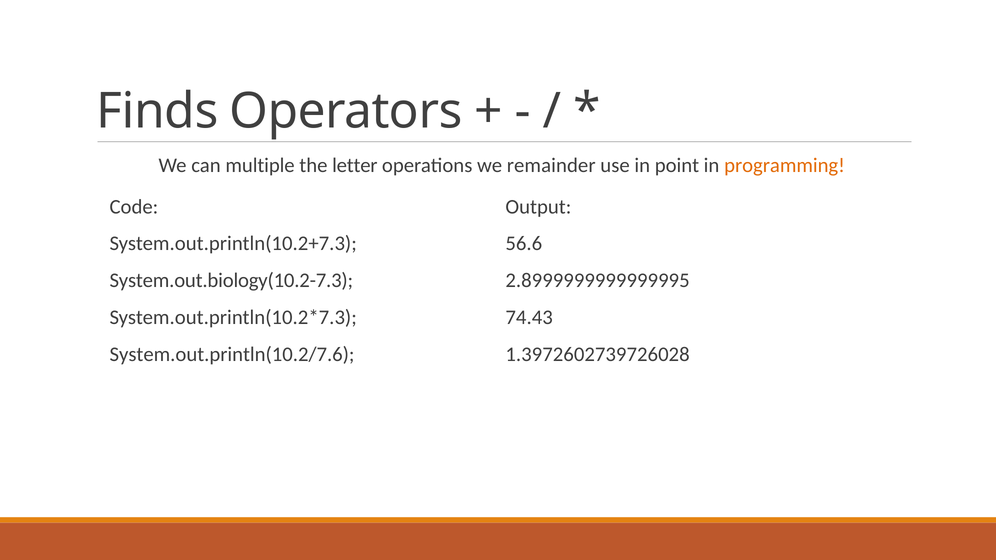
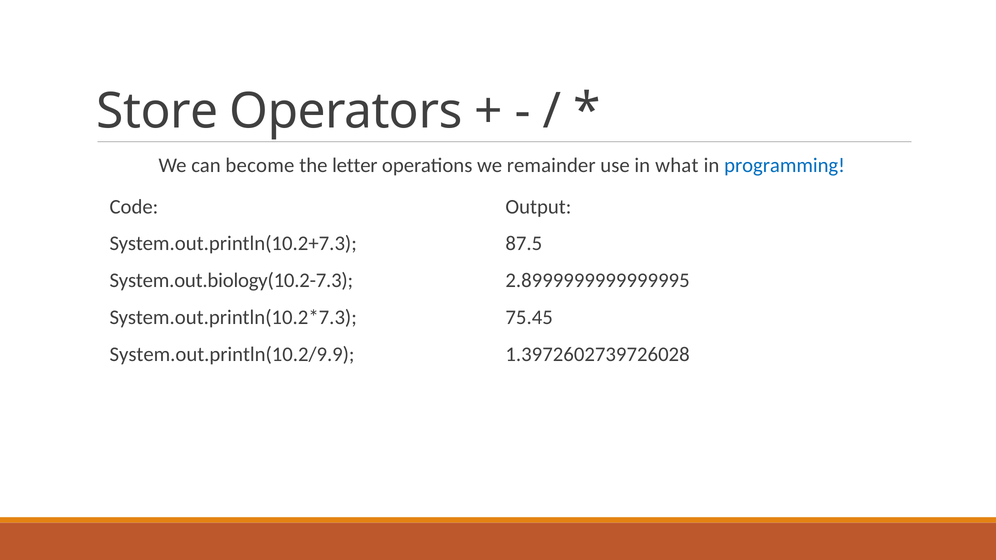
Finds: Finds -> Store
multiple: multiple -> become
point: point -> what
programming colour: orange -> blue
56.6: 56.6 -> 87.5
74.43: 74.43 -> 75.45
System.out.println(10.2/7.6: System.out.println(10.2/7.6 -> System.out.println(10.2/9.9
